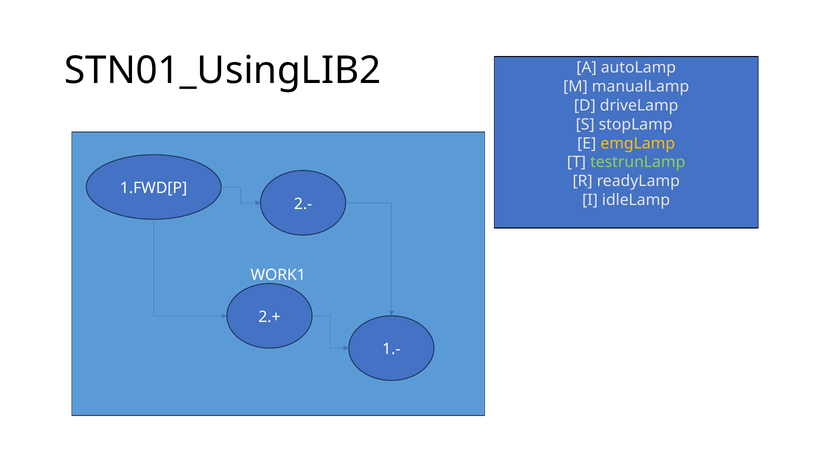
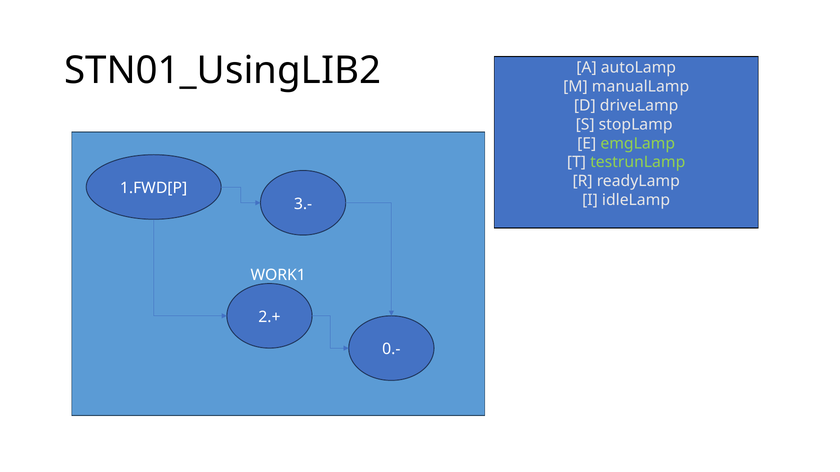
emgLamp colour: yellow -> light green
2.-: 2.- -> 3.-
1.-: 1.- -> 0.-
